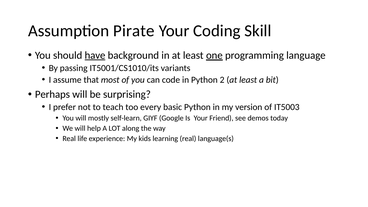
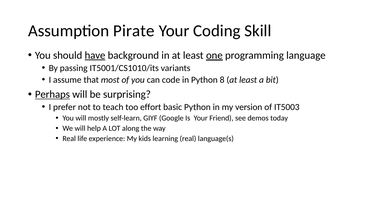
2: 2 -> 8
Perhaps underline: none -> present
every: every -> effort
